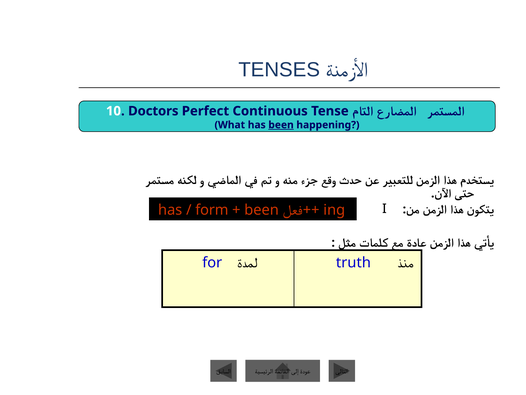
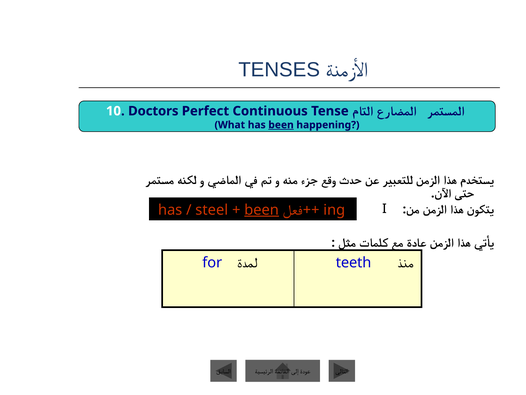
form: form -> steel
been at (262, 210) underline: none -> present
truth: truth -> teeth
